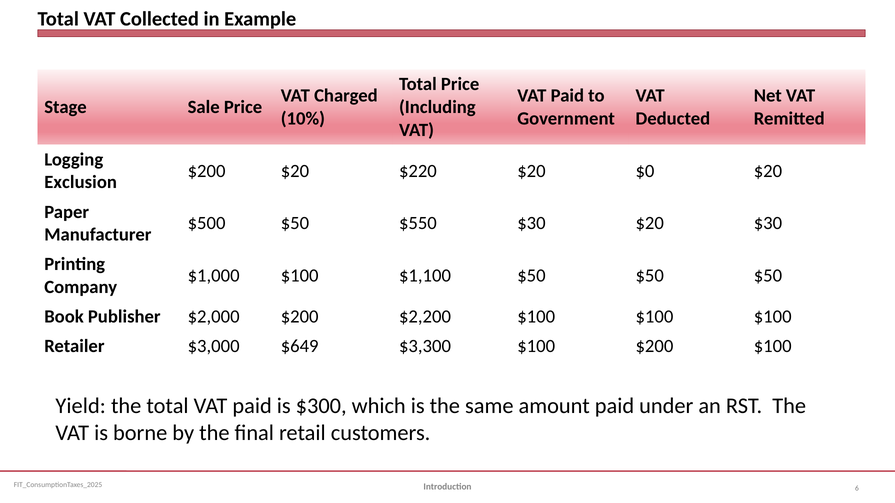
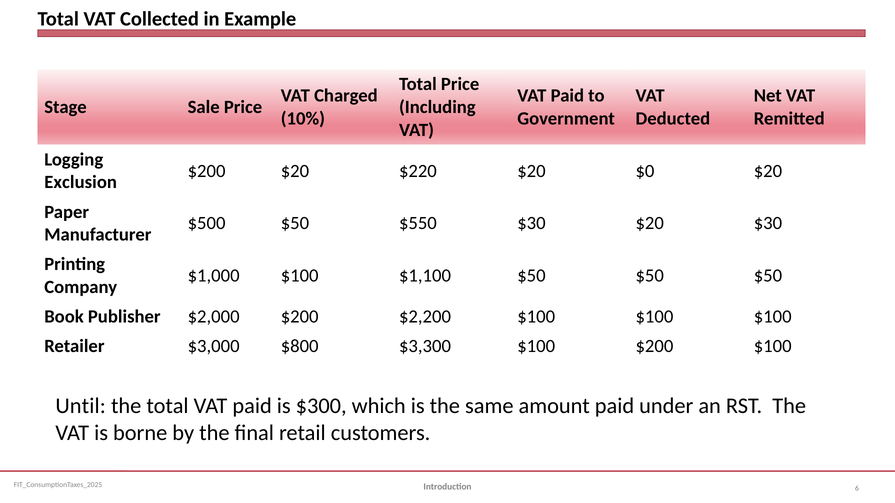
$649: $649 -> $800
Yield: Yield -> Until
